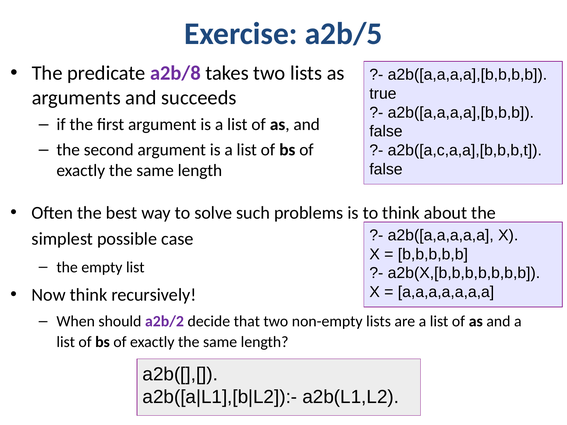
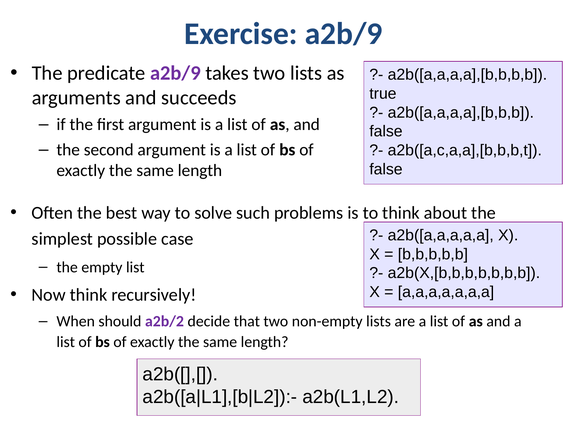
Exercise a2b/5: a2b/5 -> a2b/9
predicate a2b/8: a2b/8 -> a2b/9
